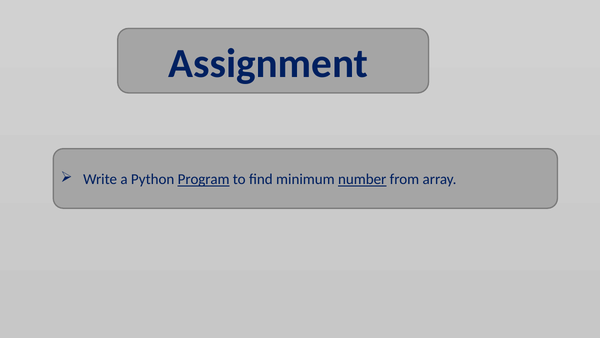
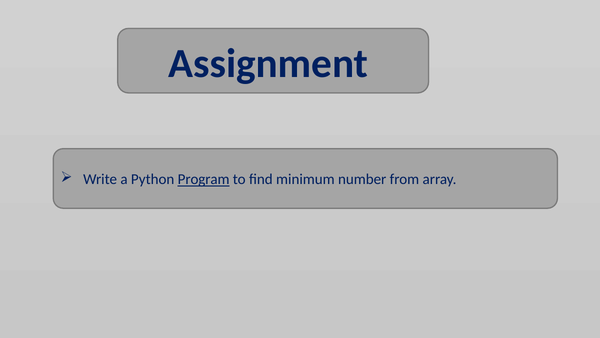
number underline: present -> none
